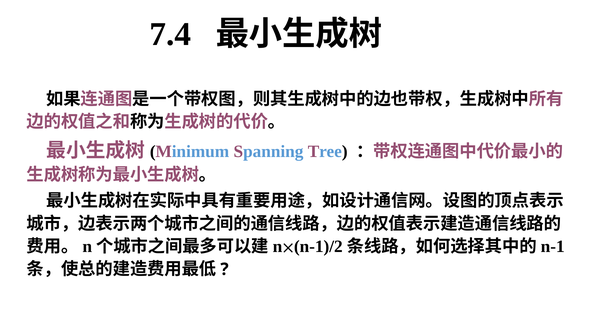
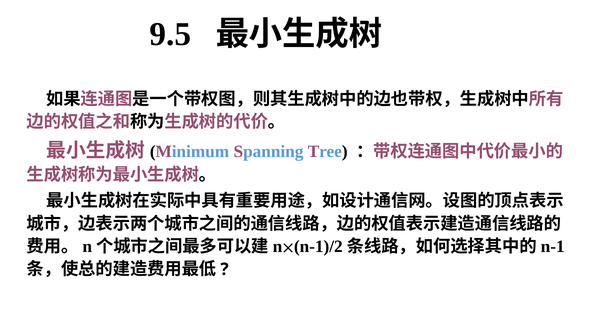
7.4: 7.4 -> 9.5
